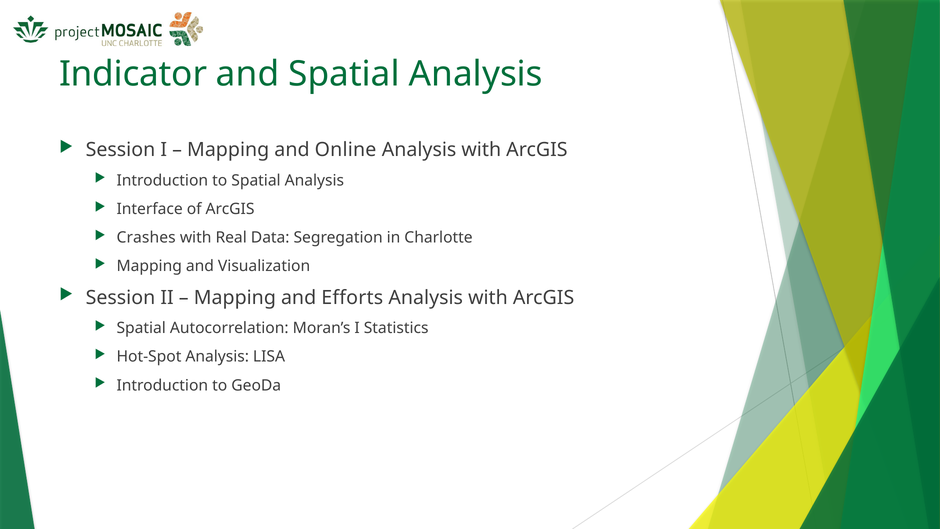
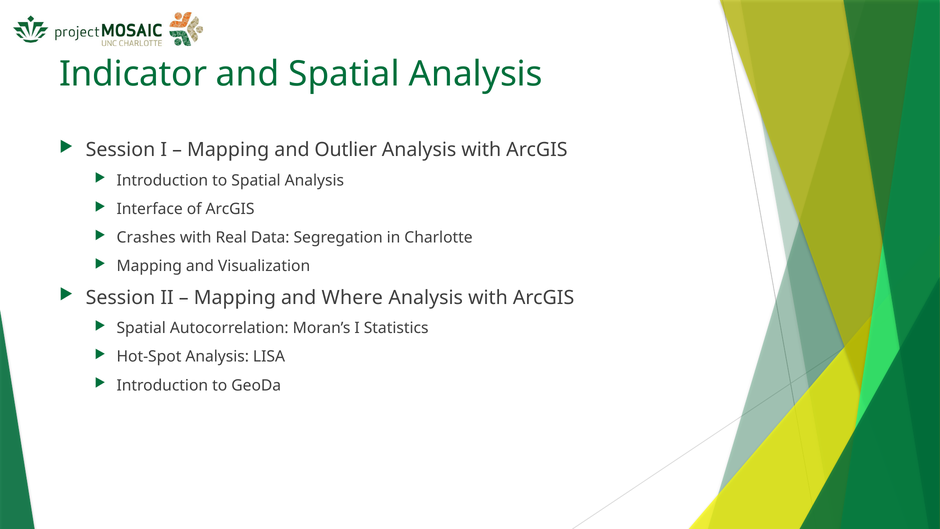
Online: Online -> Outlier
Efforts: Efforts -> Where
